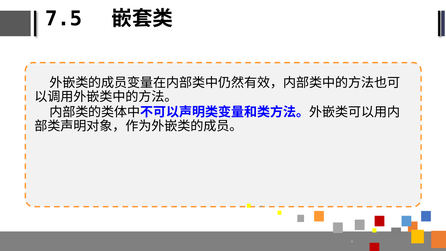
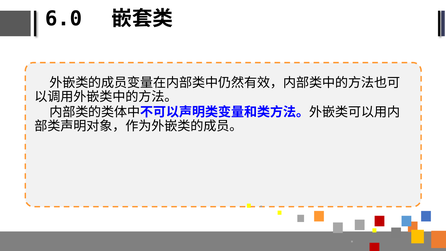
7.5: 7.5 -> 6.0
